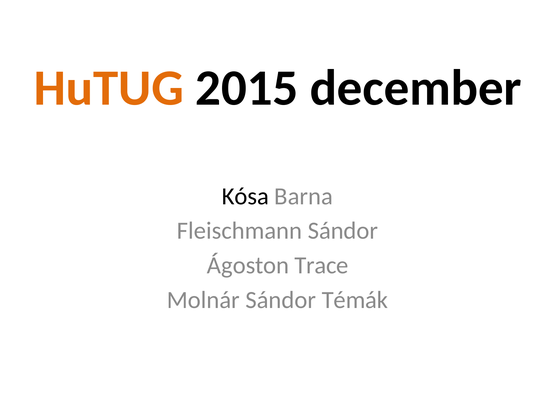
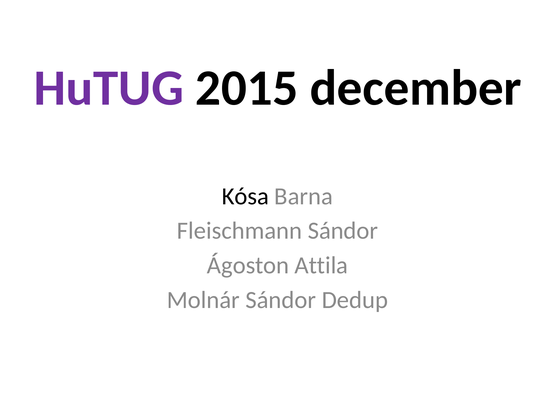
HuTUG colour: orange -> purple
Trace: Trace -> Attila
Témák: Témák -> Dedup
